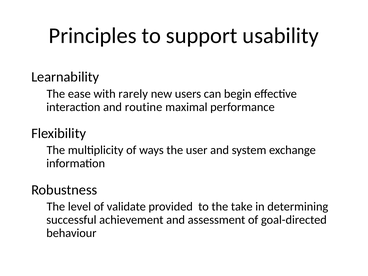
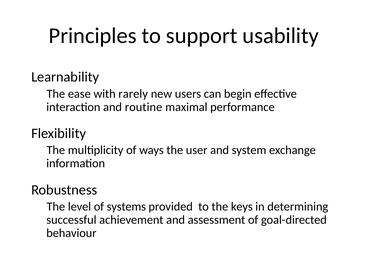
validate: validate -> systems
take: take -> keys
